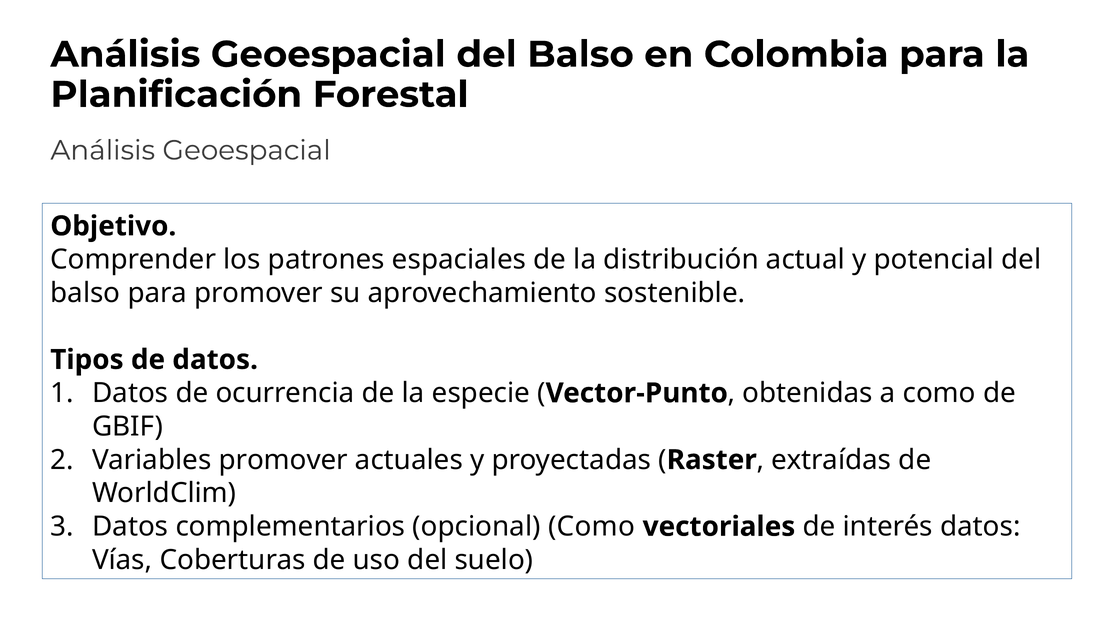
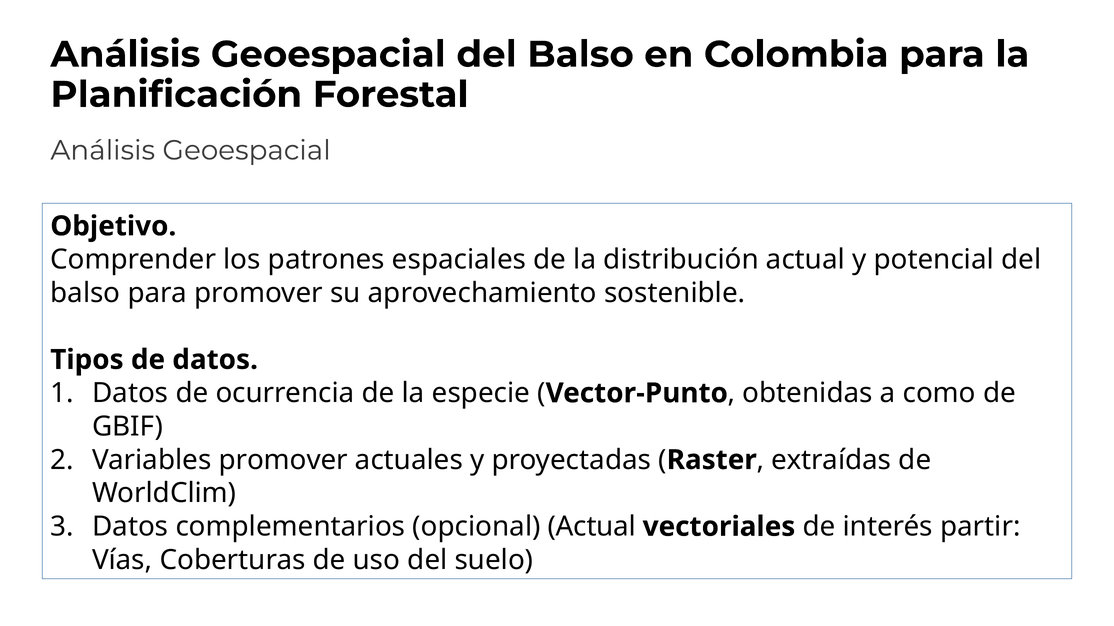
opcional Como: Como -> Actual
interés datos: datos -> partir
